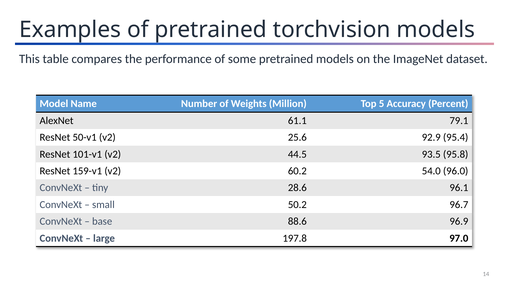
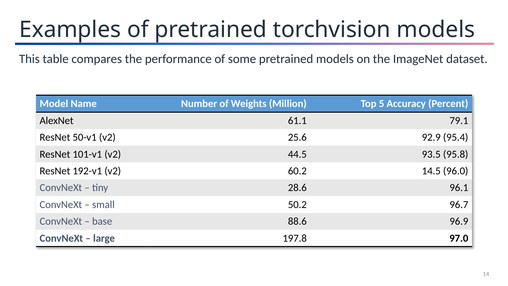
159-v1: 159-v1 -> 192-v1
54.0: 54.0 -> 14.5
